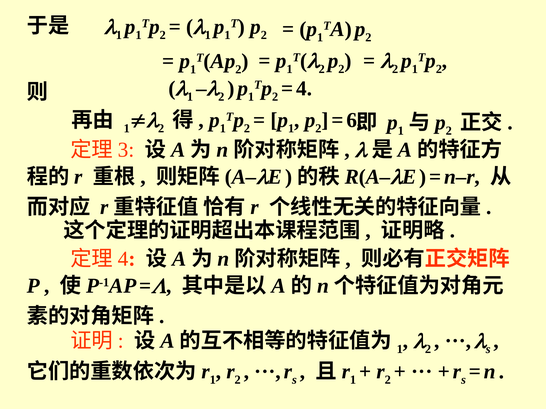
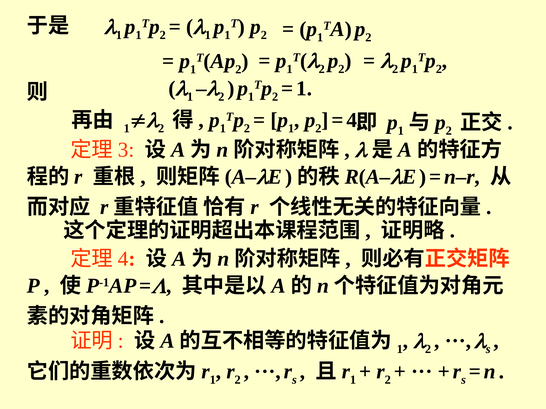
4 at (304, 88): 4 -> 1
6 at (354, 120): 6 -> 4
